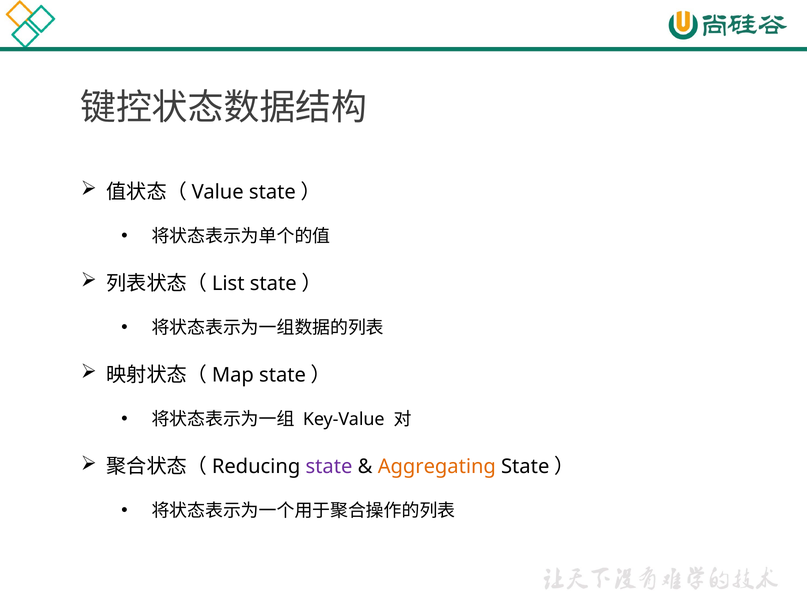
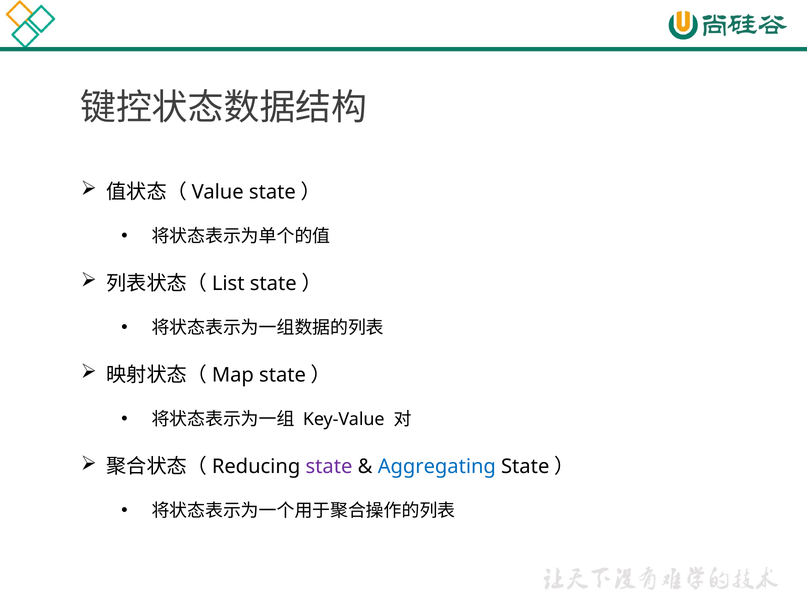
Aggregating colour: orange -> blue
